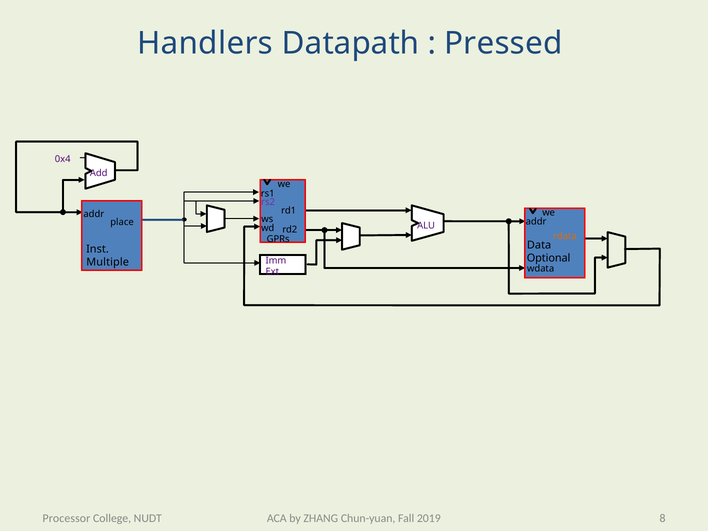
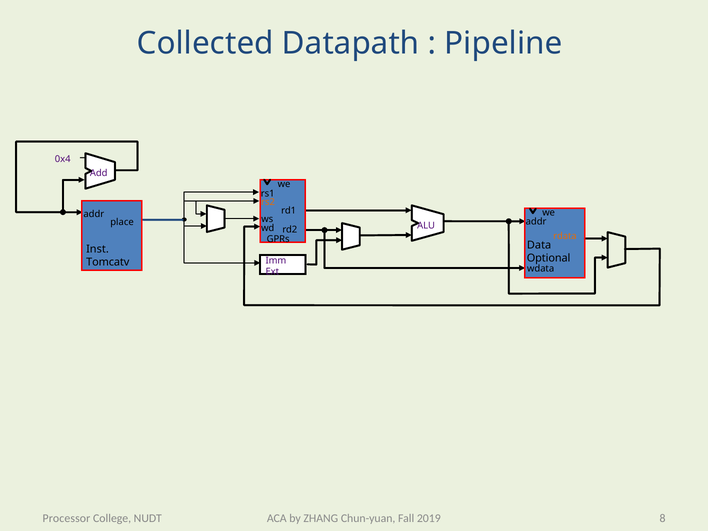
Handlers: Handlers -> Collected
Pressed: Pressed -> Pipeline
rs2 colour: purple -> orange
Multiple: Multiple -> Tomcatv
